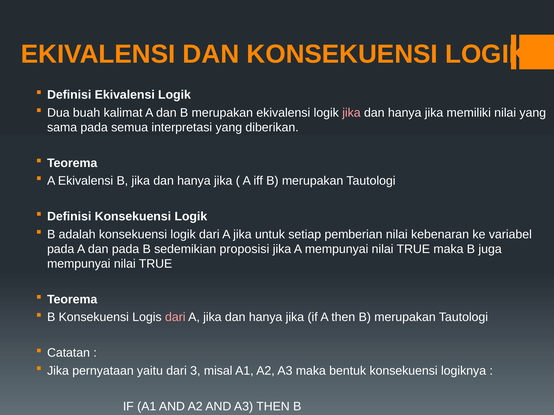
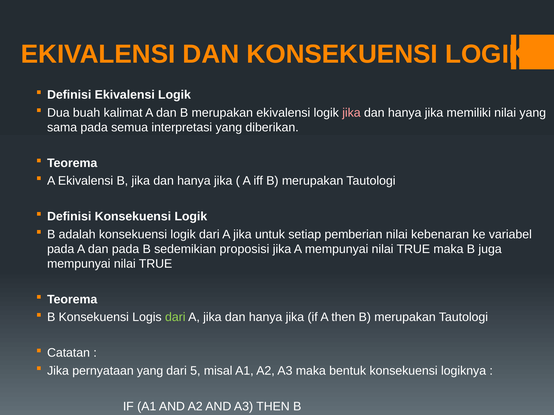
dari at (175, 318) colour: pink -> light green
pernyataan yaitu: yaitu -> yang
3: 3 -> 5
